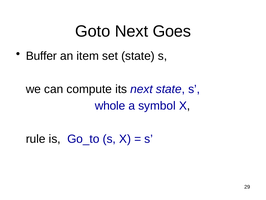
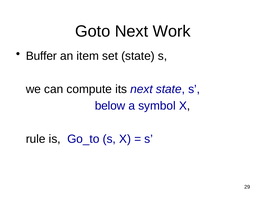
Goes: Goes -> Work
whole: whole -> below
